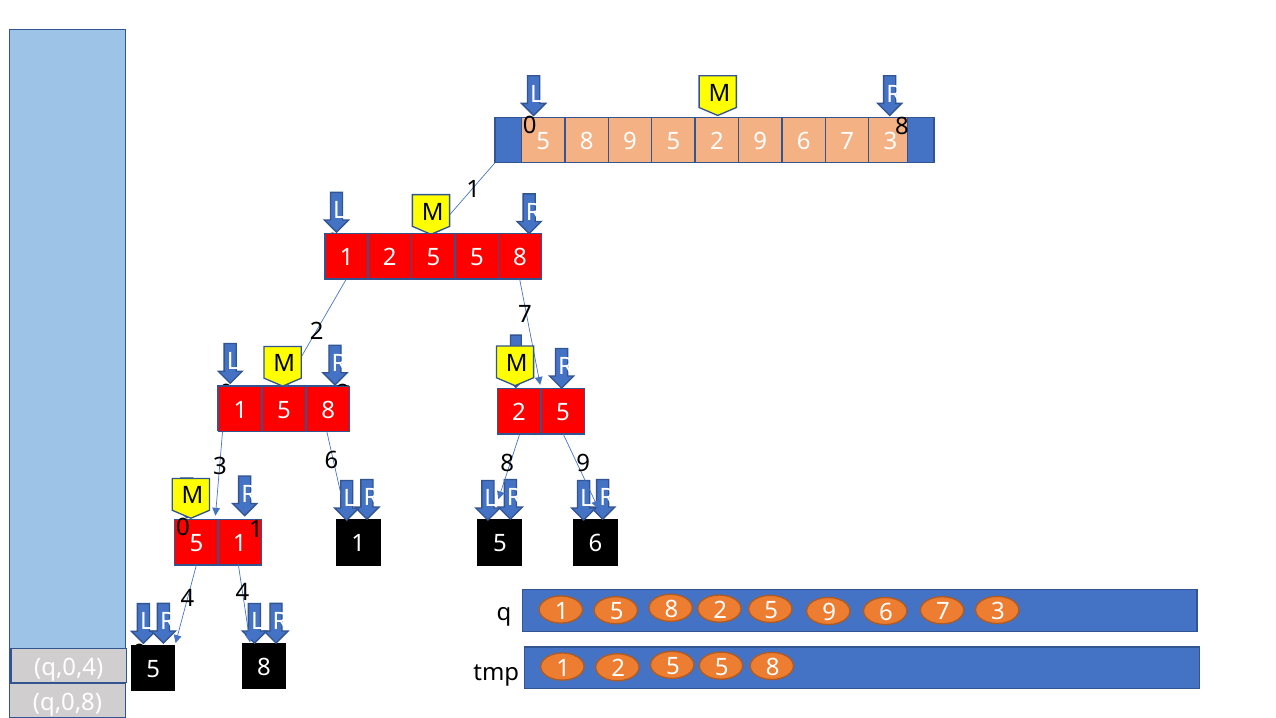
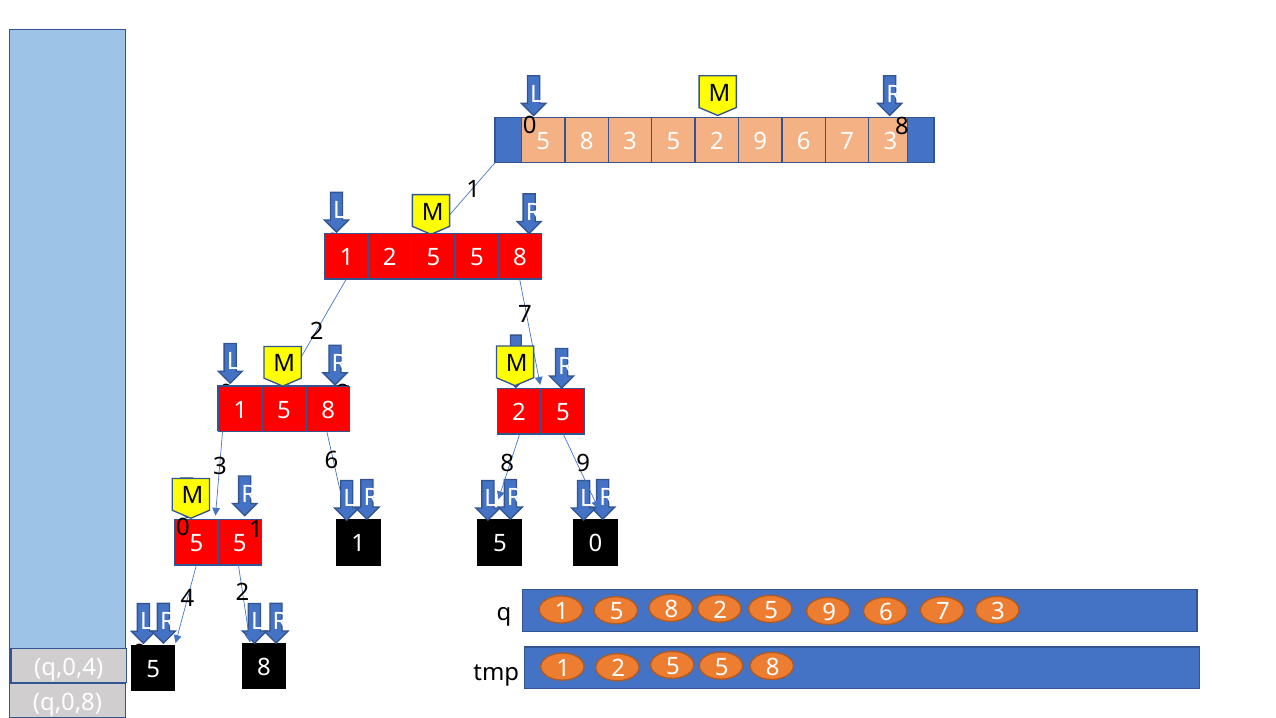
5 8 9: 9 -> 3
1 at (240, 544): 1 -> 5
6 at (595, 544): 6 -> 0
4 4: 4 -> 2
